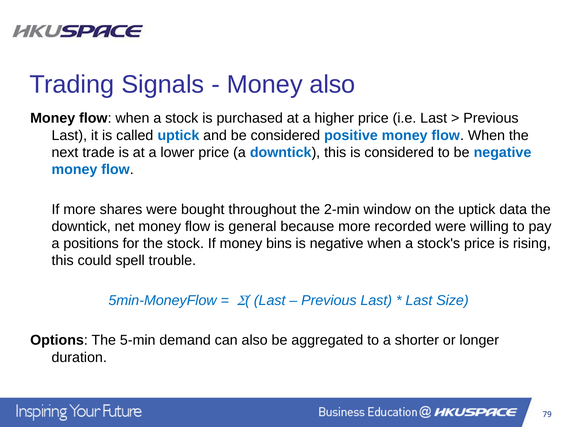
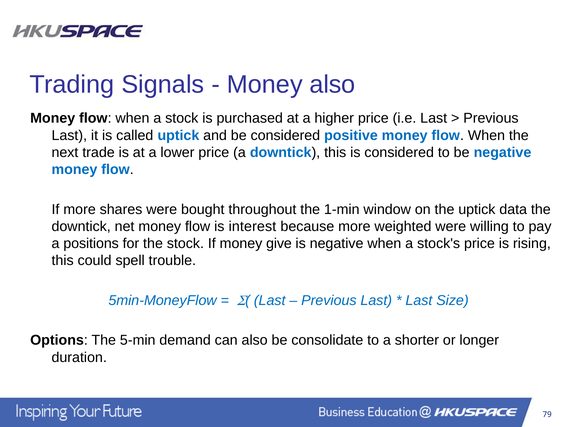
2-min: 2-min -> 1-min
general: general -> interest
recorded: recorded -> weighted
bins: bins -> give
aggregated: aggregated -> consolidate
